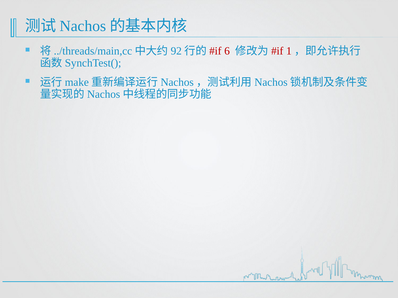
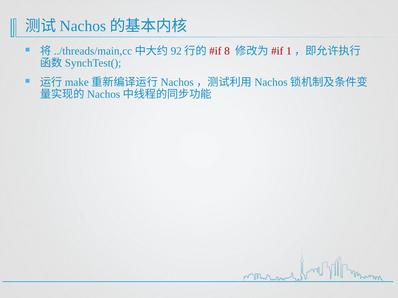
6: 6 -> 8
